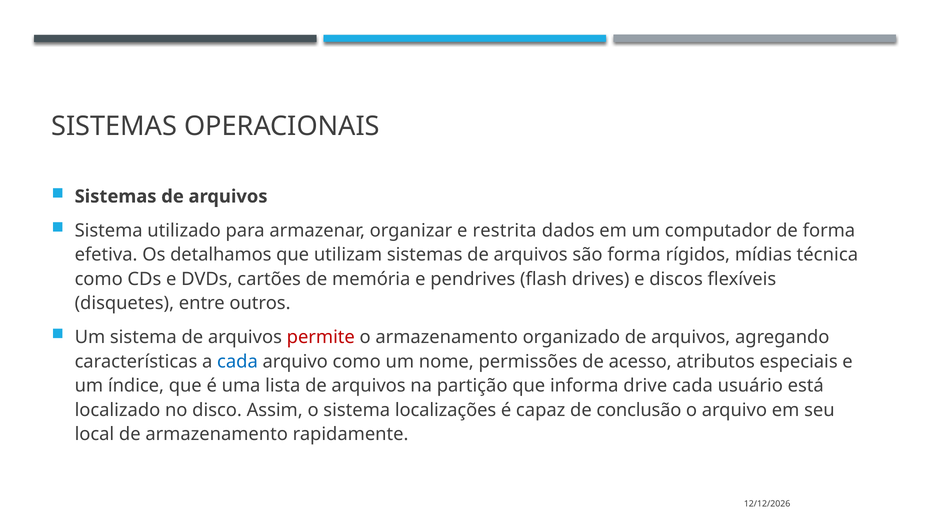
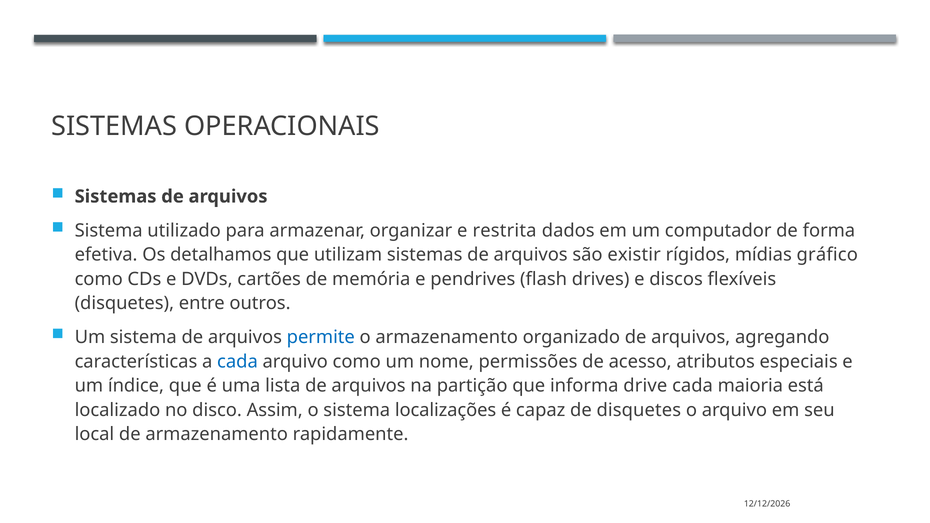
são forma: forma -> existir
técnica: técnica -> gráfico
permite colour: red -> blue
usuário: usuário -> maioria
de conclusão: conclusão -> disquetes
